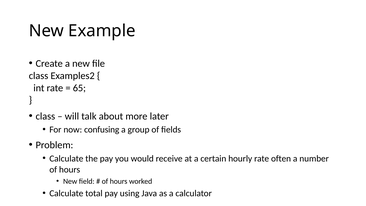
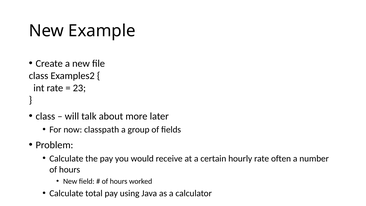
65: 65 -> 23
confusing: confusing -> classpath
